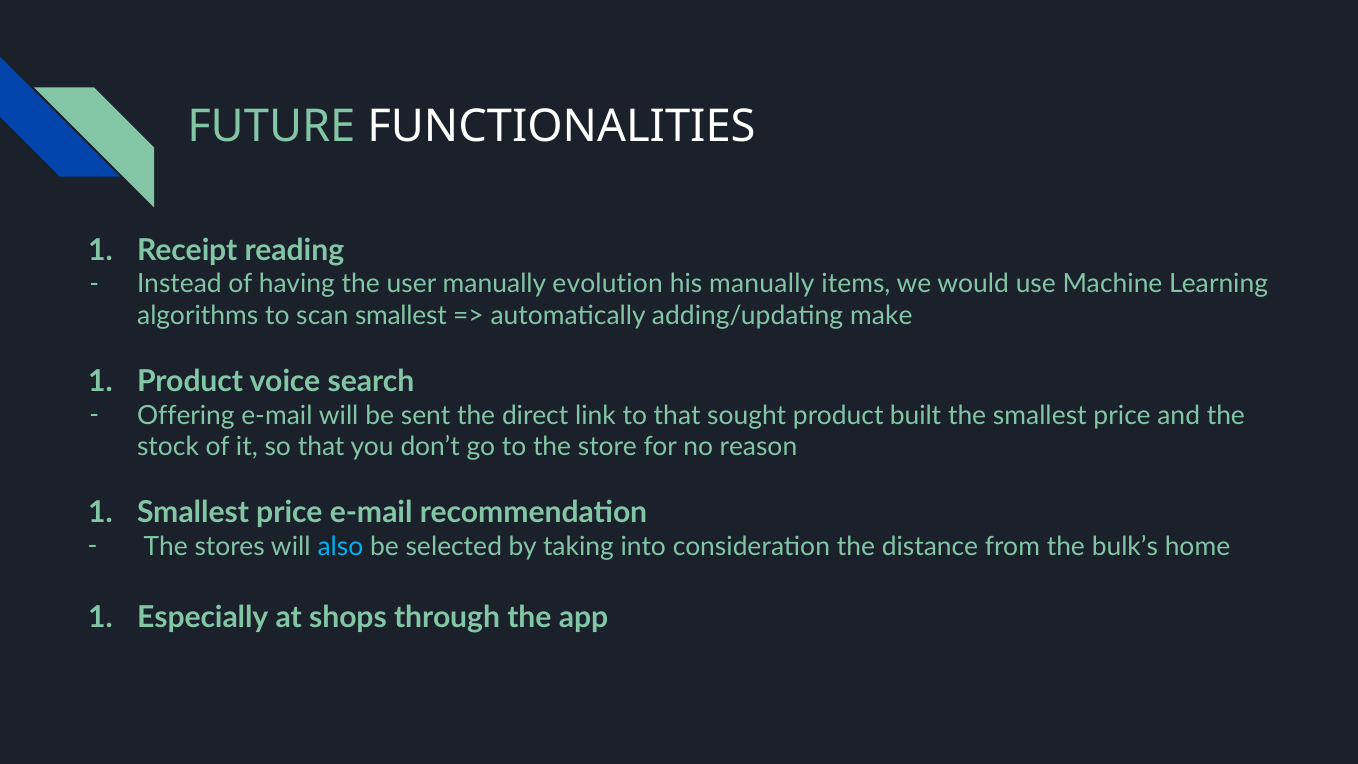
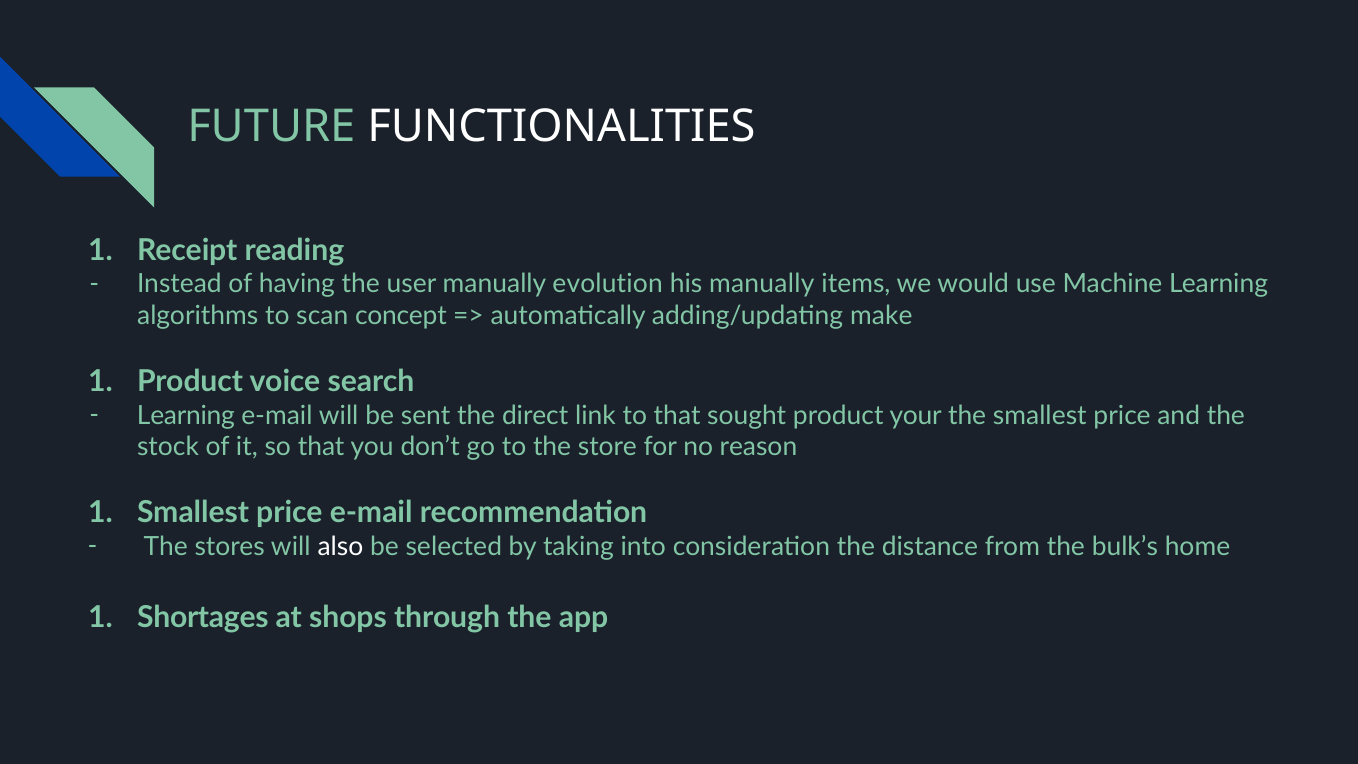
scan smallest: smallest -> concept
Offering at (186, 415): Offering -> Learning
built: built -> your
also colour: light blue -> white
Especially: Especially -> Shortages
